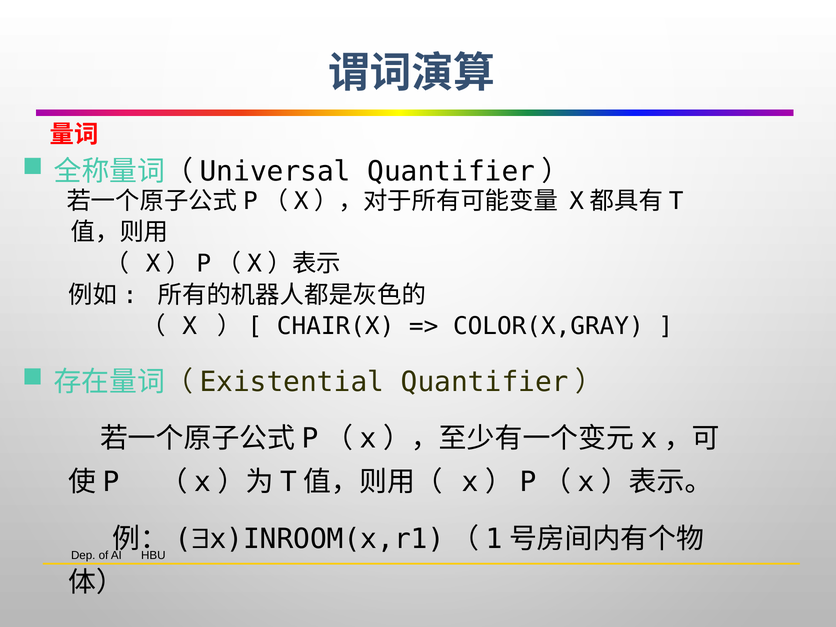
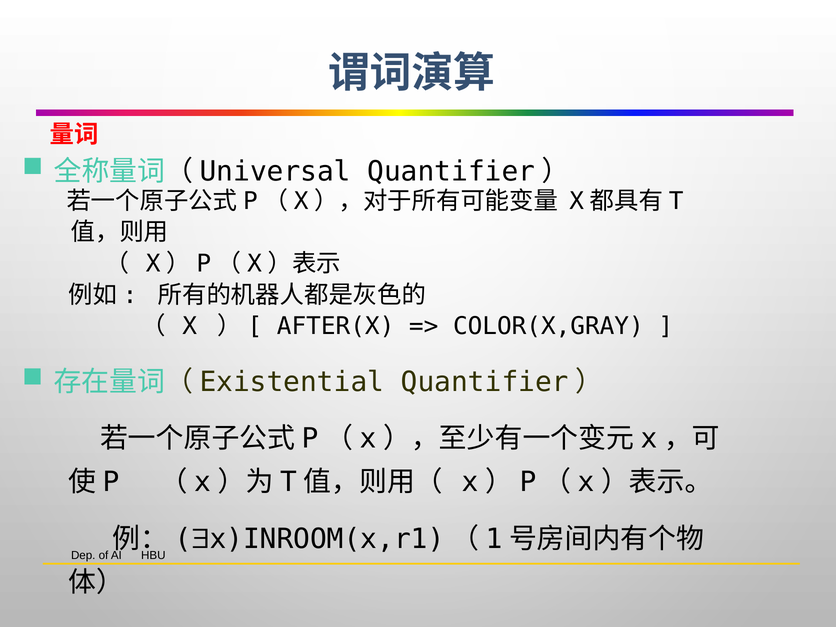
CHAIR(X: CHAIR(X -> AFTER(X
